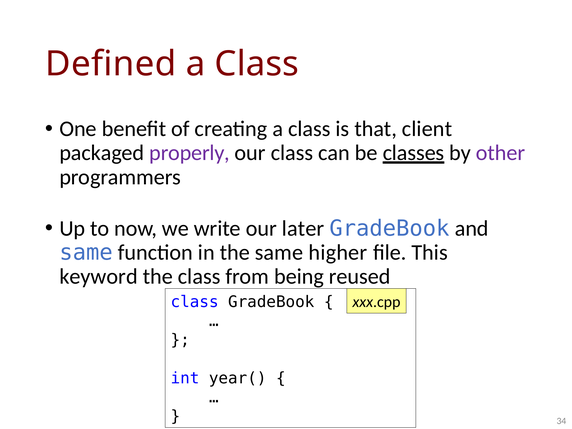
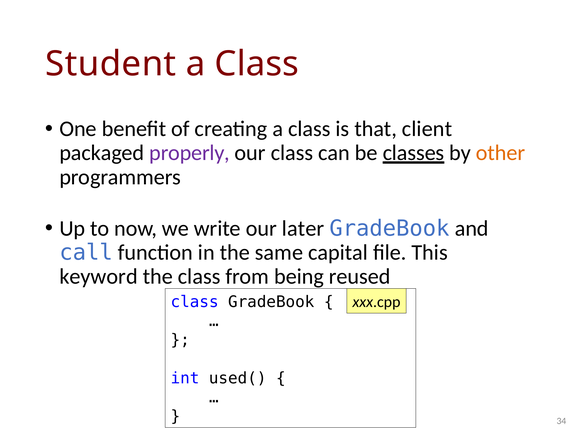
Defined: Defined -> Student
other colour: purple -> orange
same at (86, 252): same -> call
higher: higher -> capital
year(: year( -> used(
